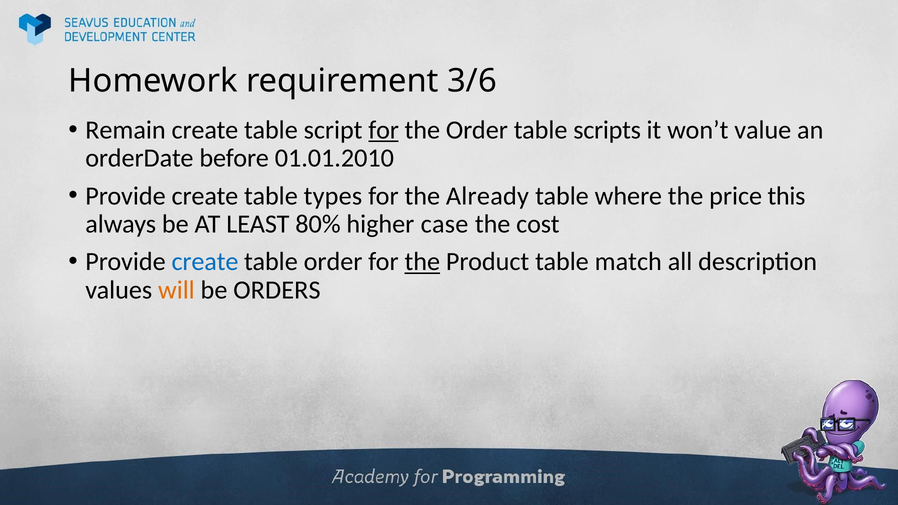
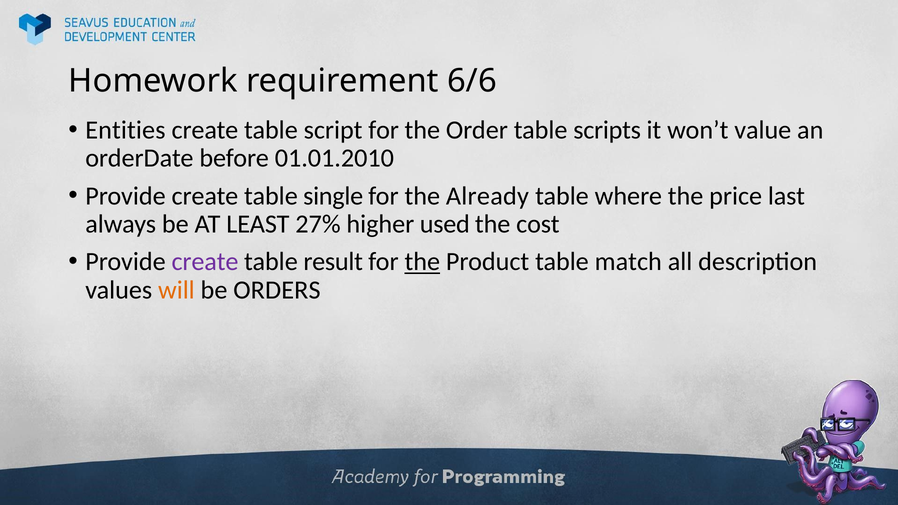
3/6: 3/6 -> 6/6
Remain: Remain -> Entities
for at (384, 130) underline: present -> none
types: types -> single
this: this -> last
80%: 80% -> 27%
case: case -> used
create at (205, 262) colour: blue -> purple
table order: order -> result
